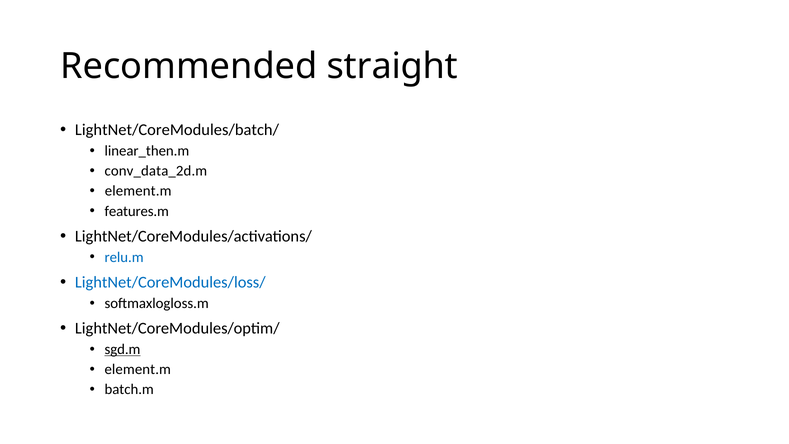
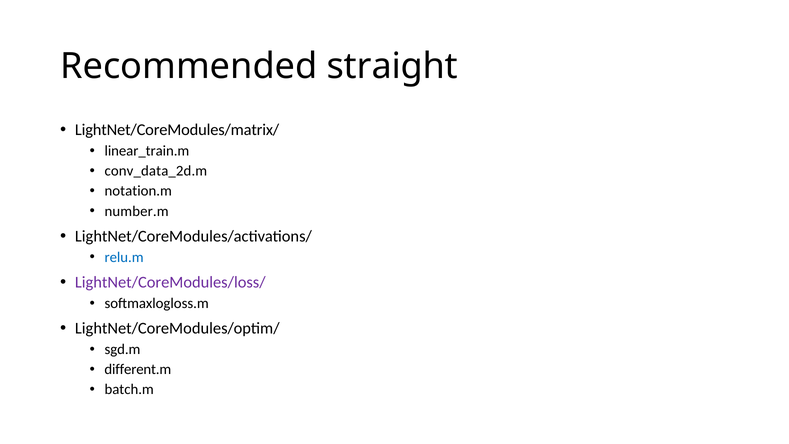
LightNet/CoreModules/batch/: LightNet/CoreModules/batch/ -> LightNet/CoreModules/matrix/
linear_then.m: linear_then.m -> linear_train.m
element.m at (138, 191): element.m -> notation.m
features.m: features.m -> number.m
LightNet/CoreModules/loss/ colour: blue -> purple
sgd.m underline: present -> none
element.m at (138, 369): element.m -> different.m
